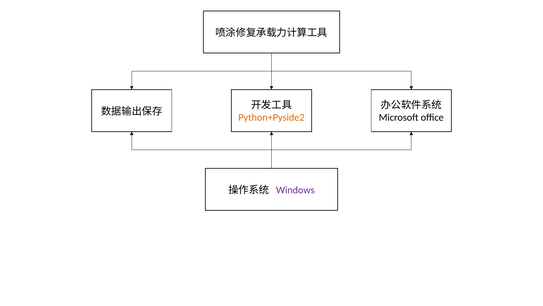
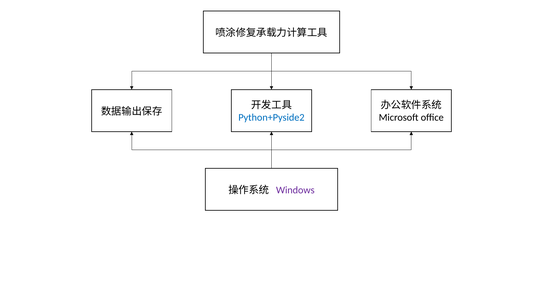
Python+Pyside2 colour: orange -> blue
